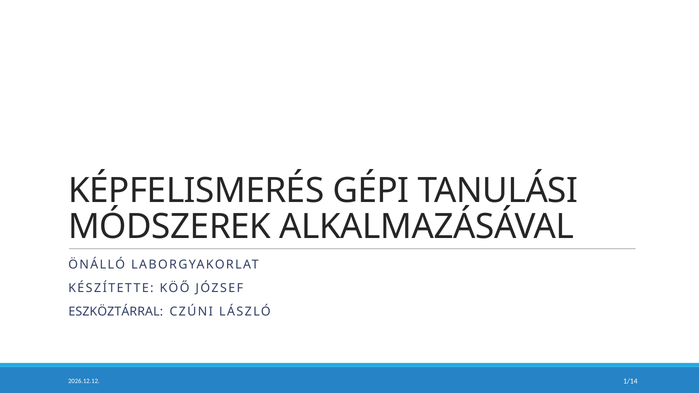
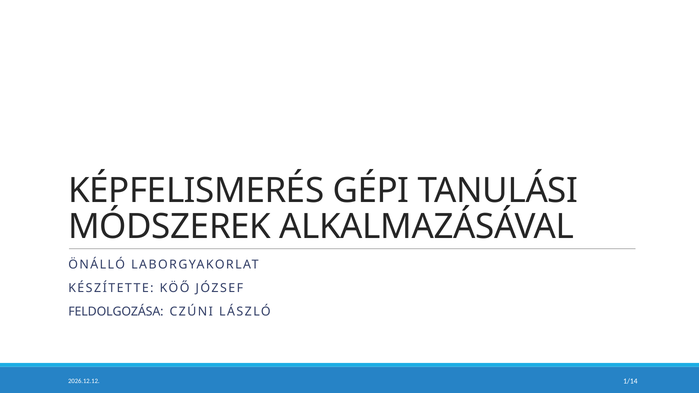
ESZKÖZTÁRRAL: ESZKÖZTÁRRAL -> FELDOLGOZÁSA
